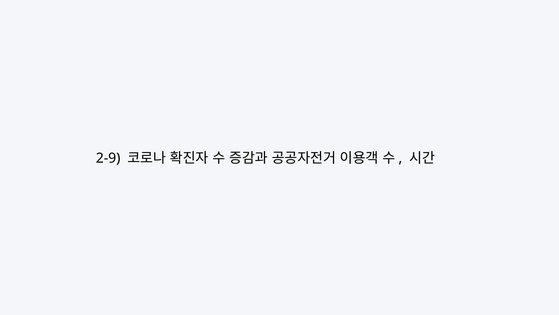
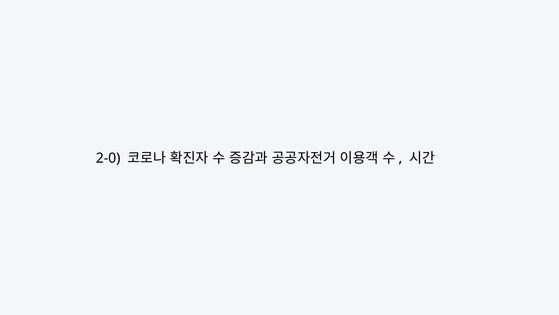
2-9: 2-9 -> 2-0
